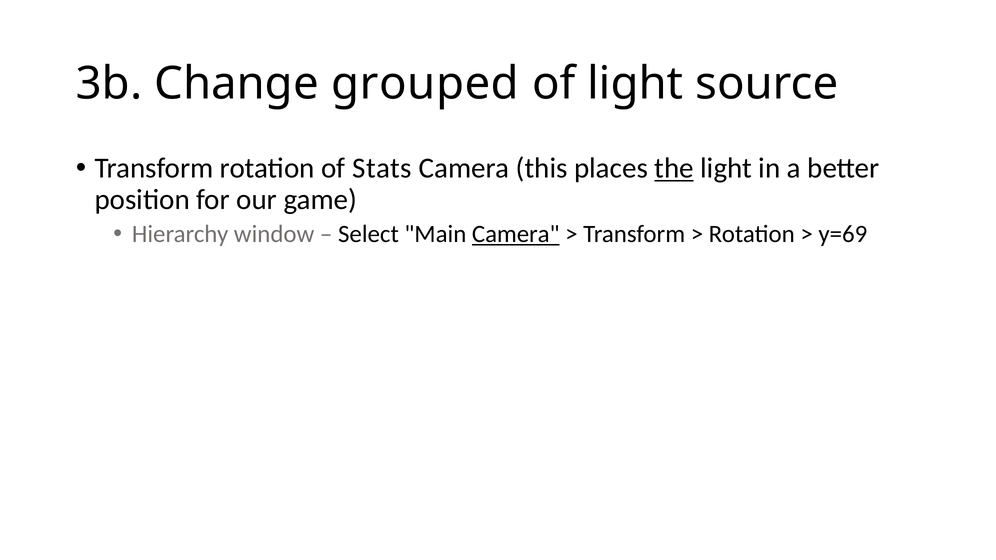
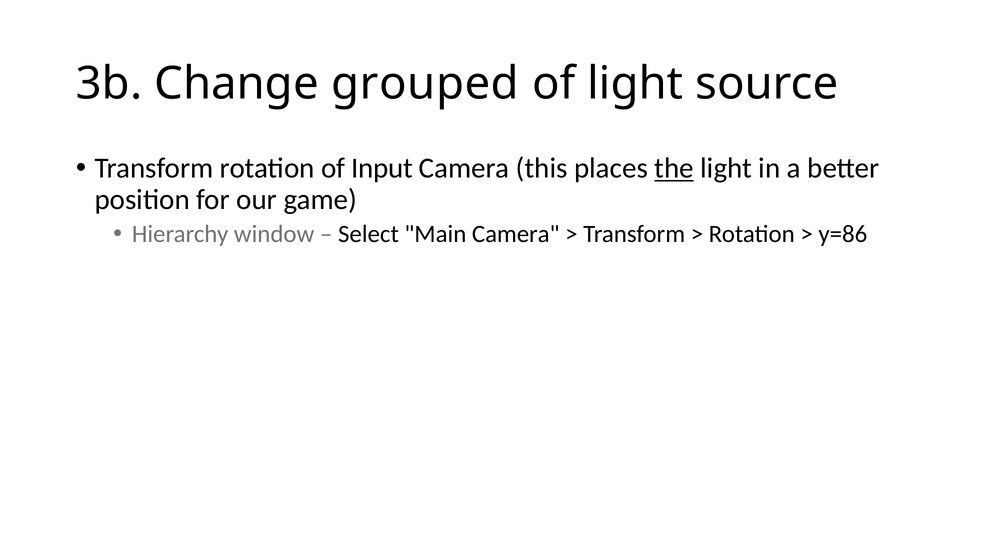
Stats: Stats -> Input
Camera at (516, 234) underline: present -> none
y=69: y=69 -> y=86
